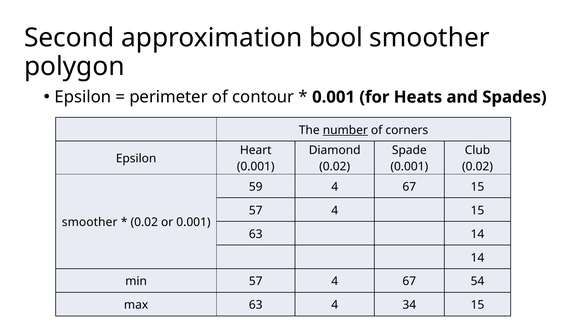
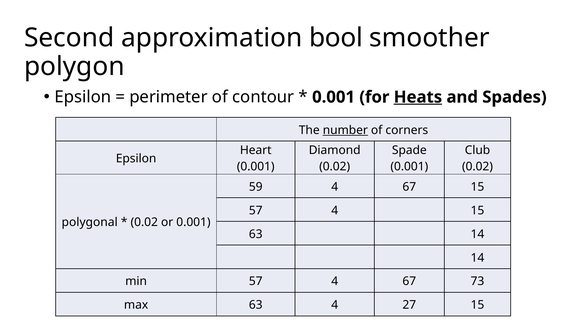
Heats underline: none -> present
smoother at (90, 222): smoother -> polygonal
54: 54 -> 73
34: 34 -> 27
